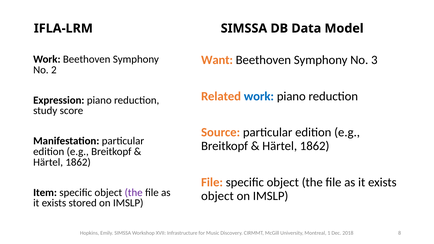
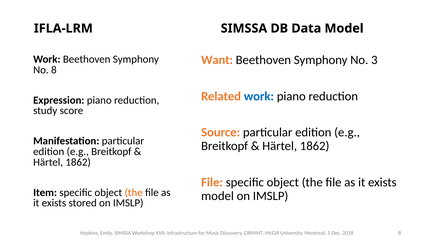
No 2: 2 -> 8
the at (134, 193) colour: purple -> orange
object at (217, 196): object -> model
